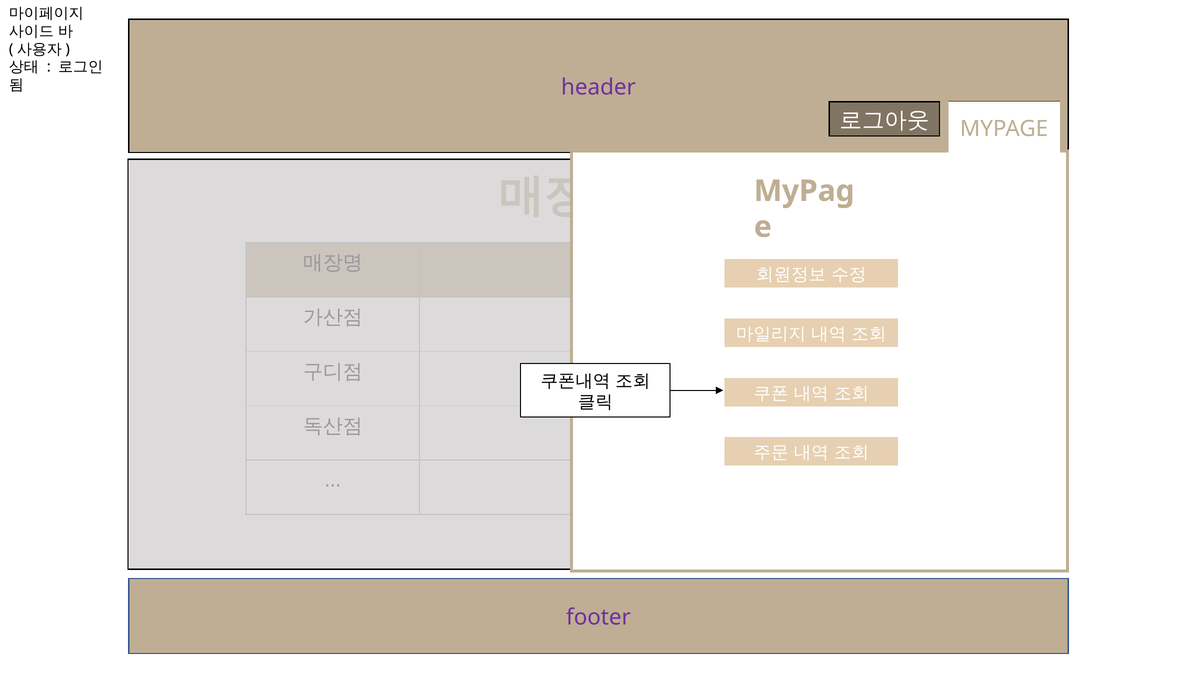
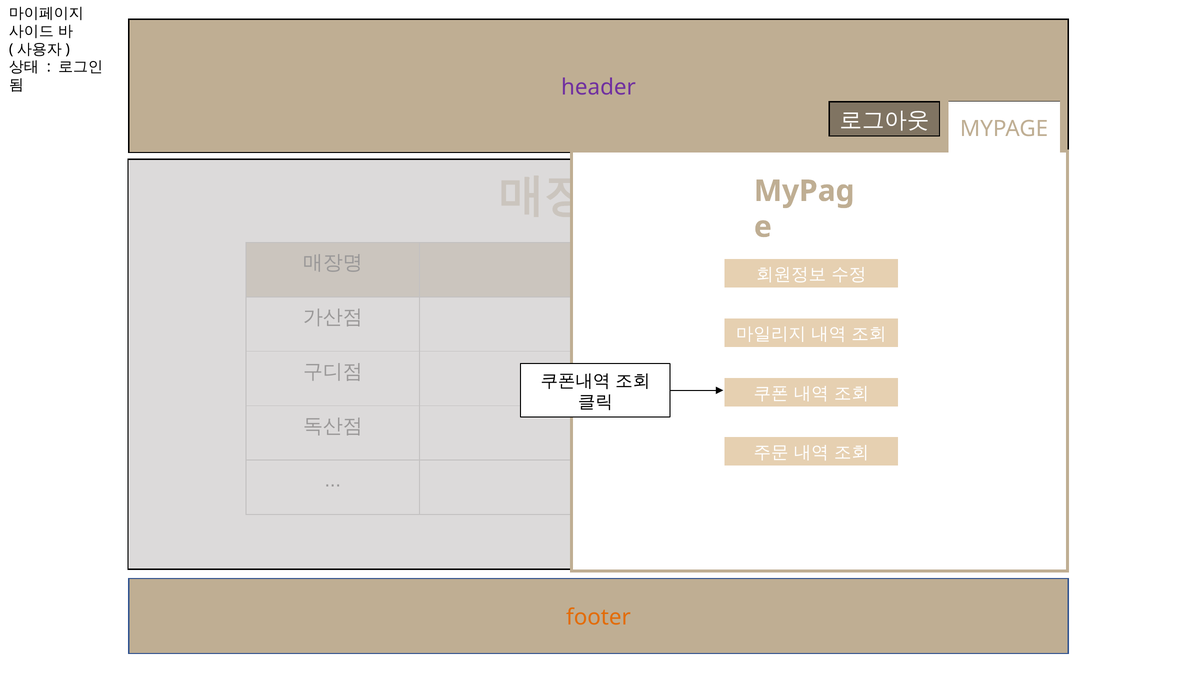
footer colour: purple -> orange
